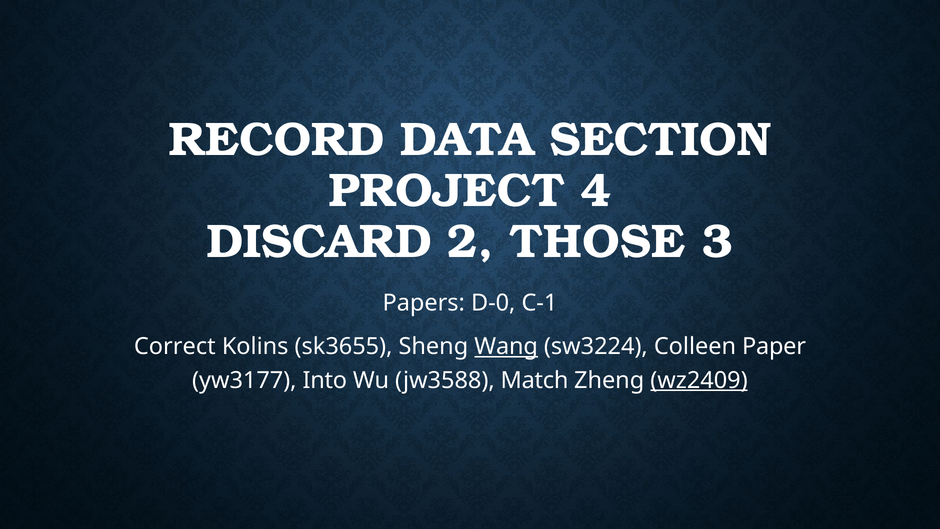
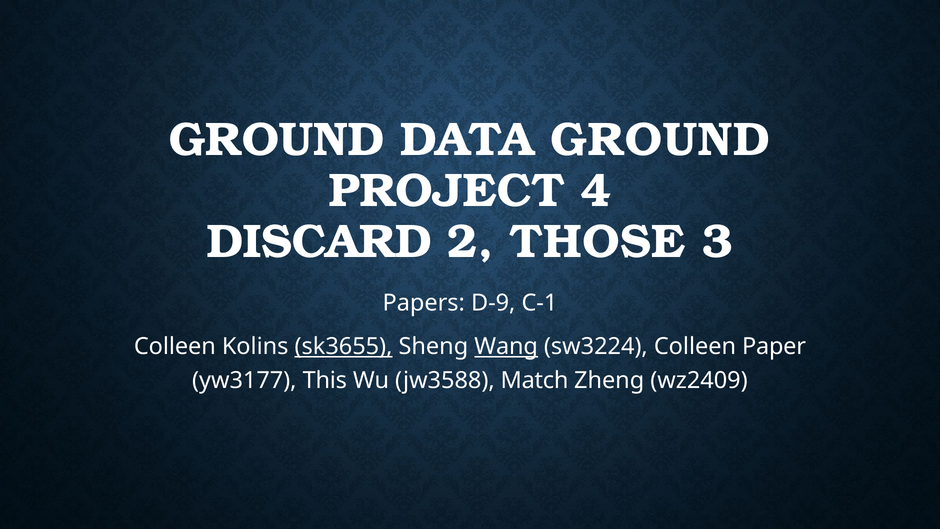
RECORD at (277, 140): RECORD -> GROUND
DATA SECTION: SECTION -> GROUND
D-0: D-0 -> D-9
Correct at (175, 346): Correct -> Colleen
sk3655 underline: none -> present
Into: Into -> This
wz2409 underline: present -> none
